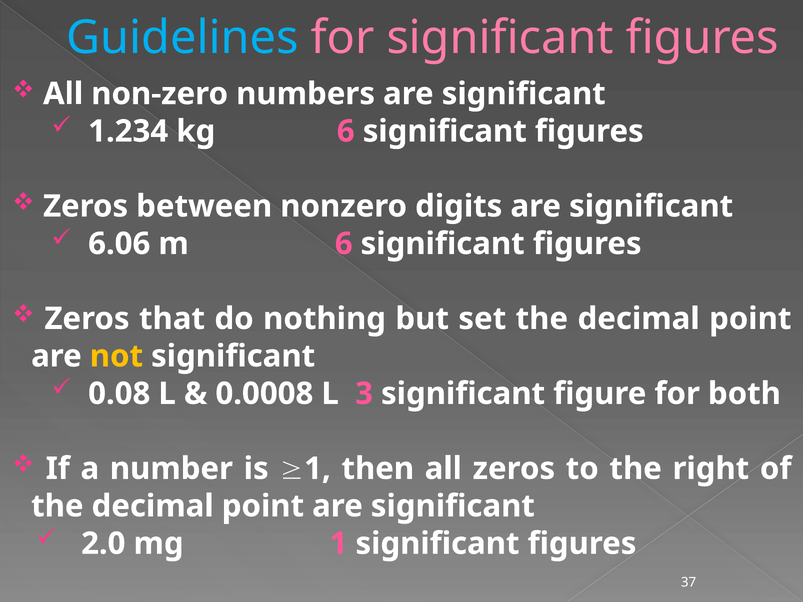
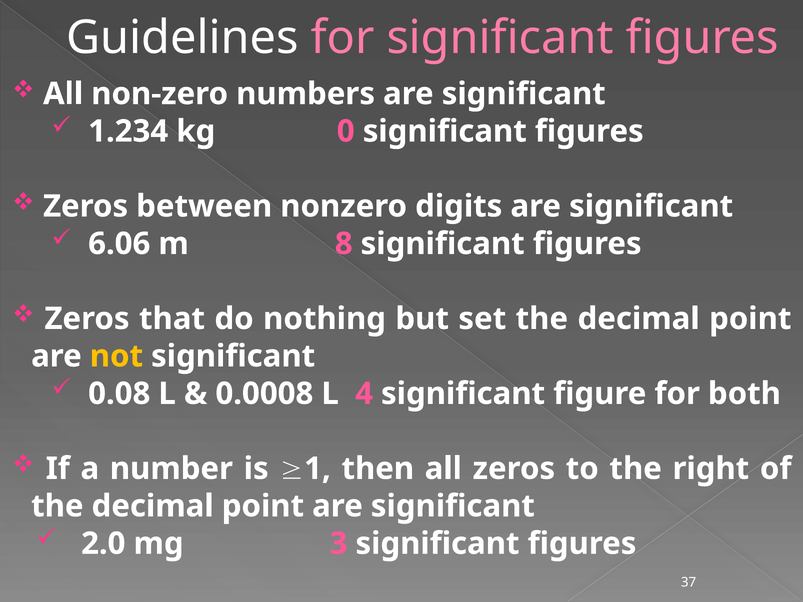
Guidelines colour: light blue -> white
kg 6: 6 -> 0
m 6: 6 -> 8
3: 3 -> 4
mg 1: 1 -> 3
